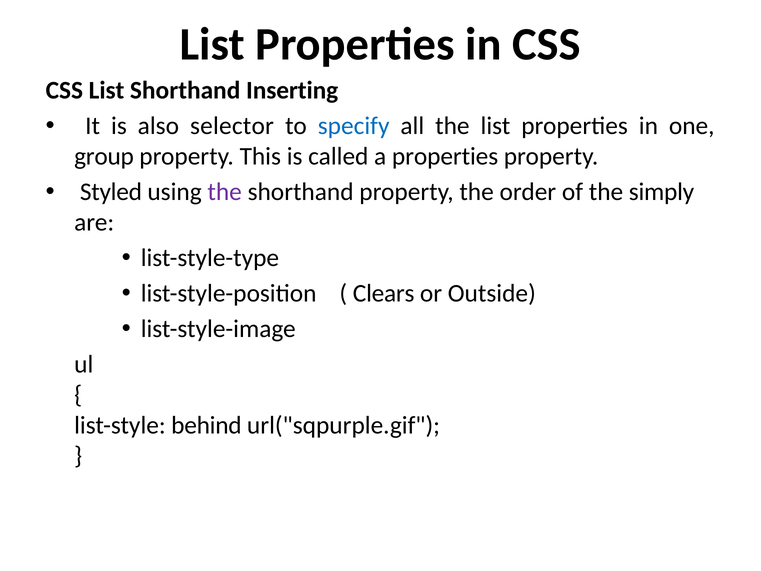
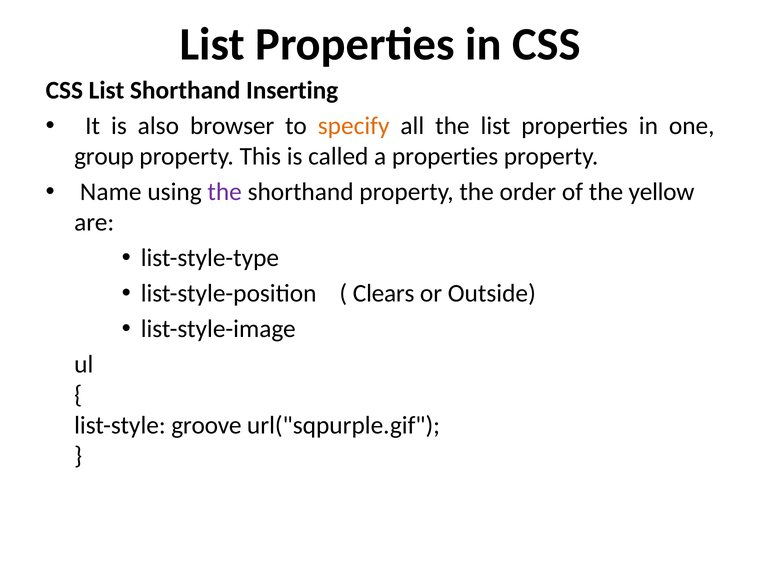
selector: selector -> browser
specify colour: blue -> orange
Styled: Styled -> Name
simply: simply -> yellow
behind: behind -> groove
